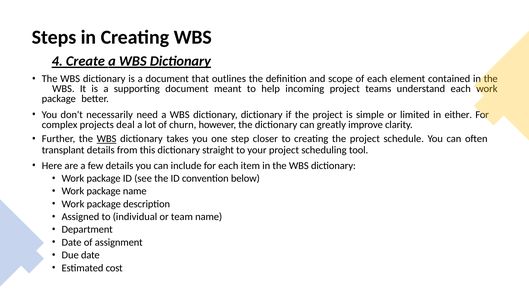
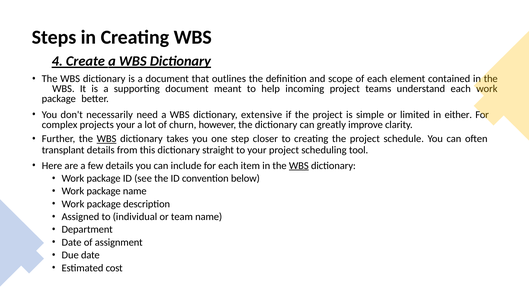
dictionary dictionary: dictionary -> extensive
projects deal: deal -> your
WBS at (299, 166) underline: none -> present
